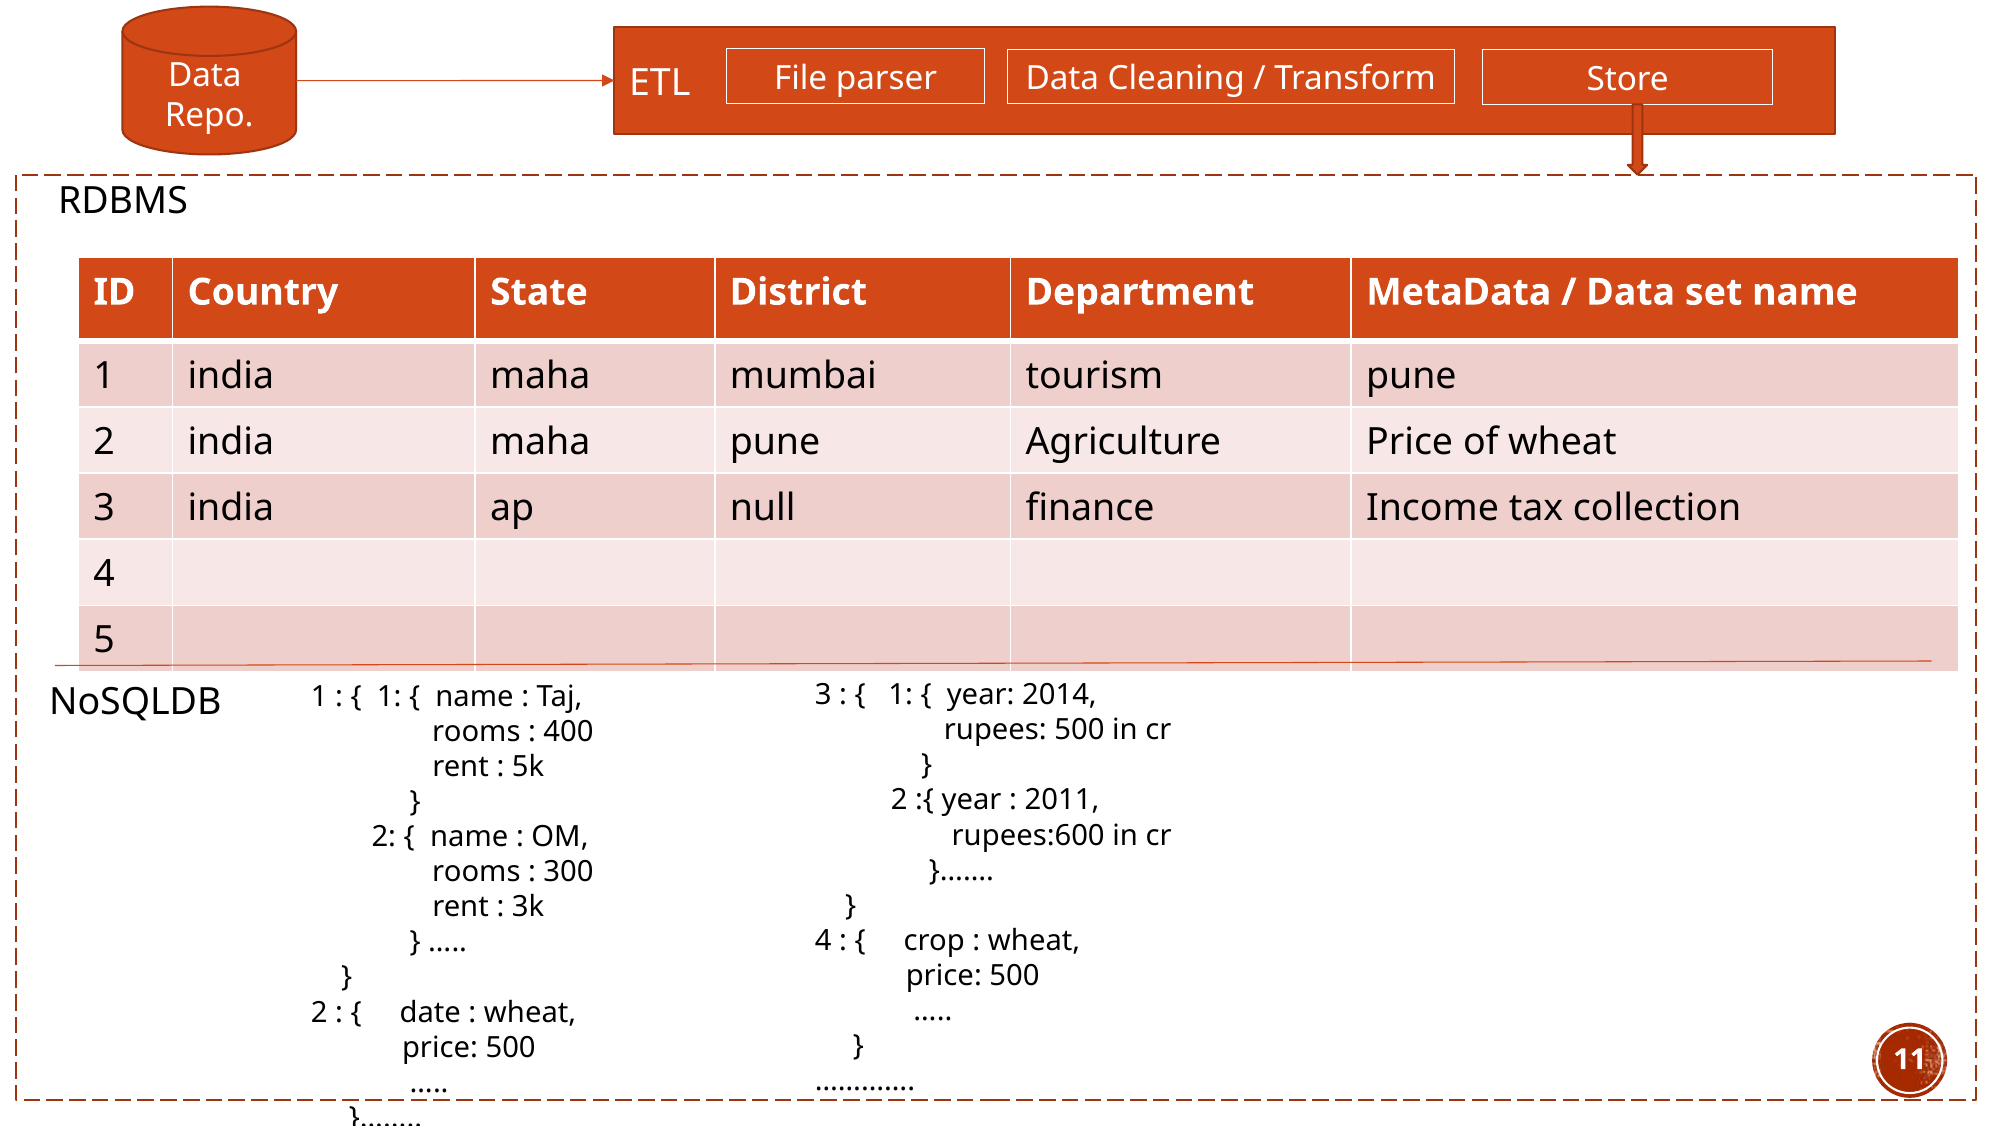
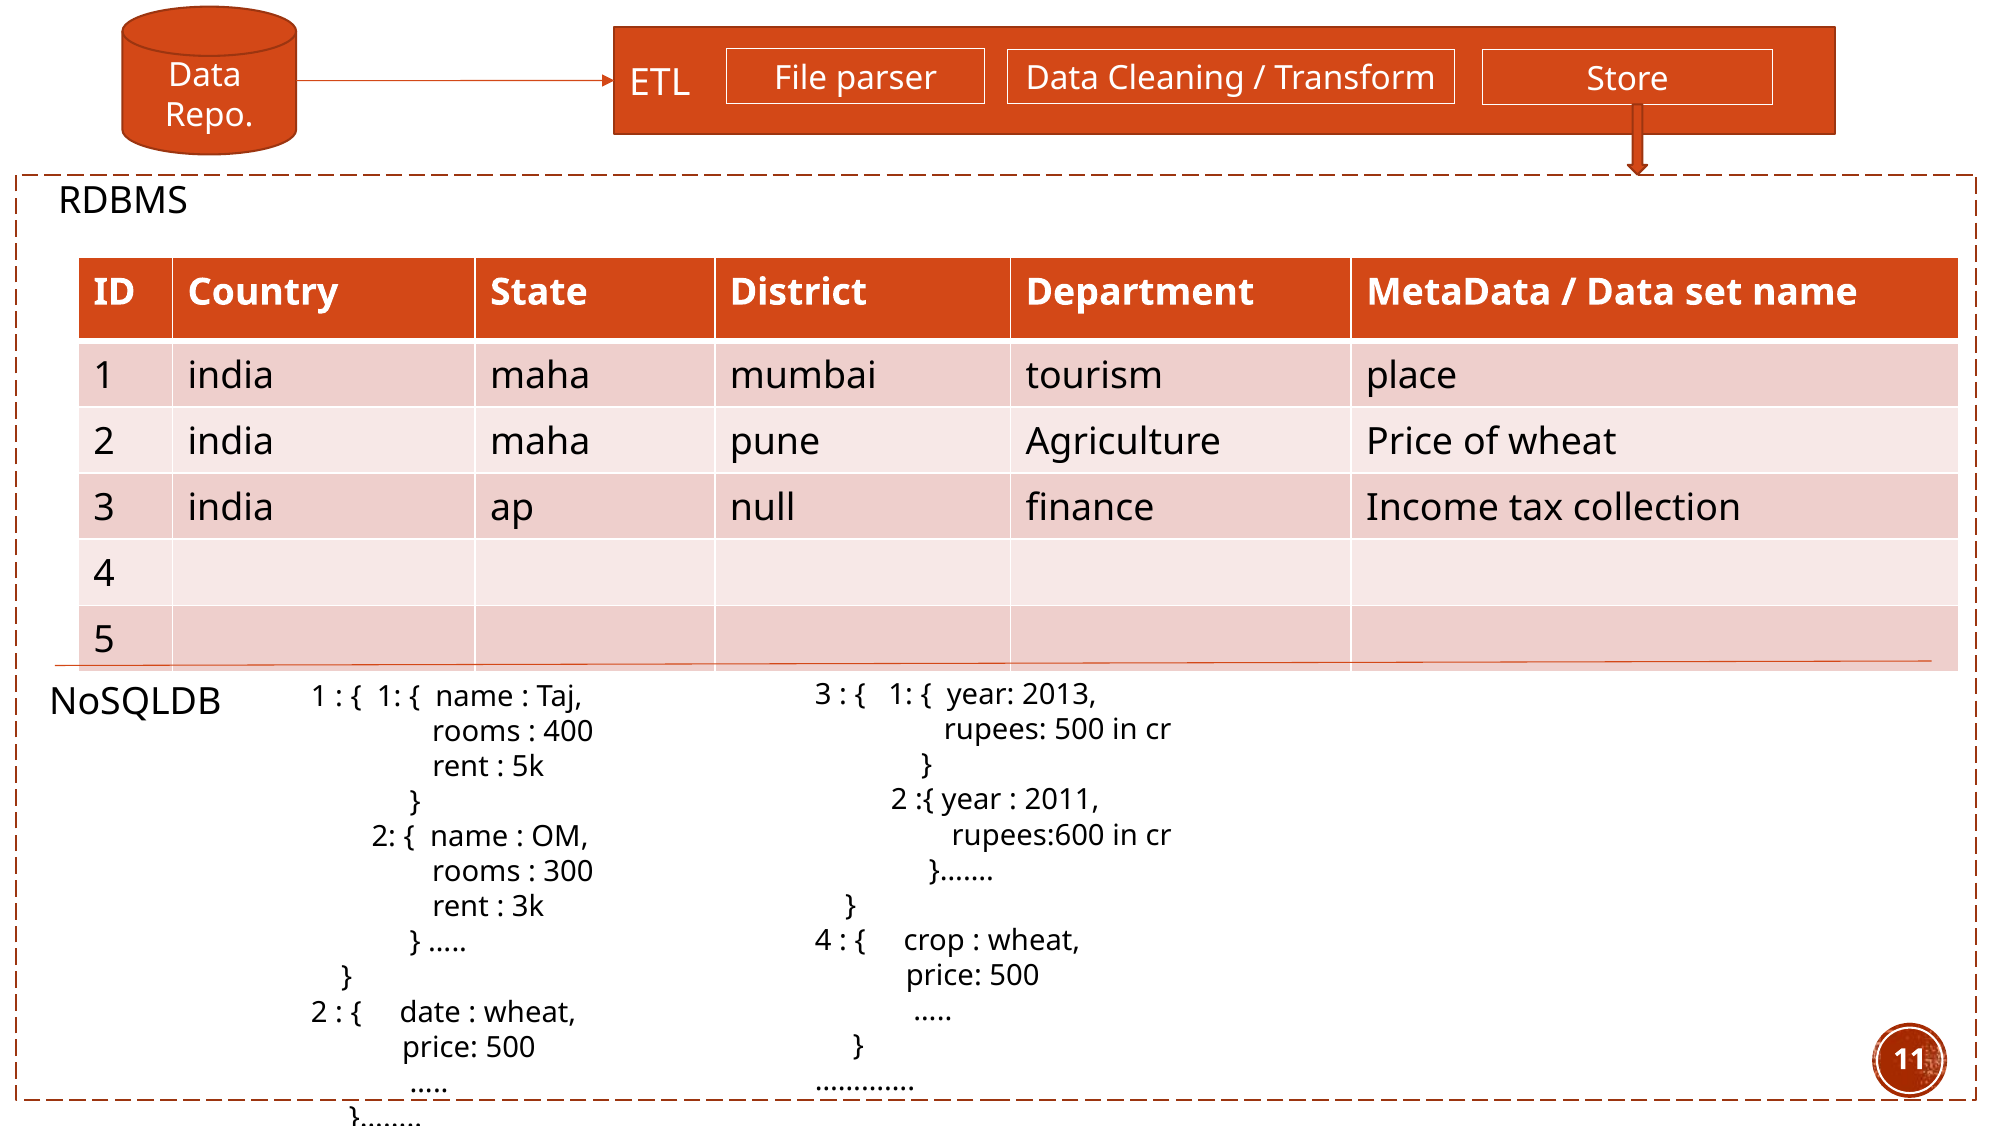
tourism pune: pune -> place
2014: 2014 -> 2013
